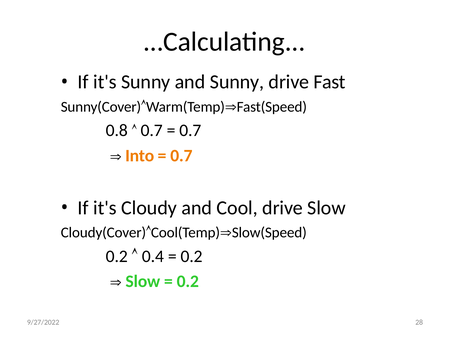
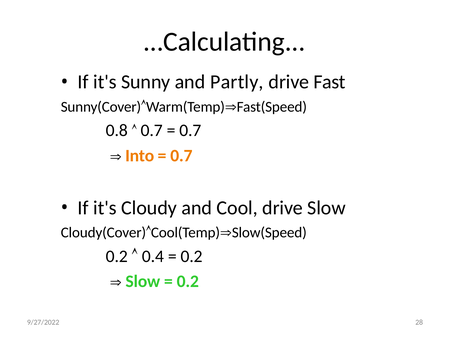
and Sunny: Sunny -> Partly
